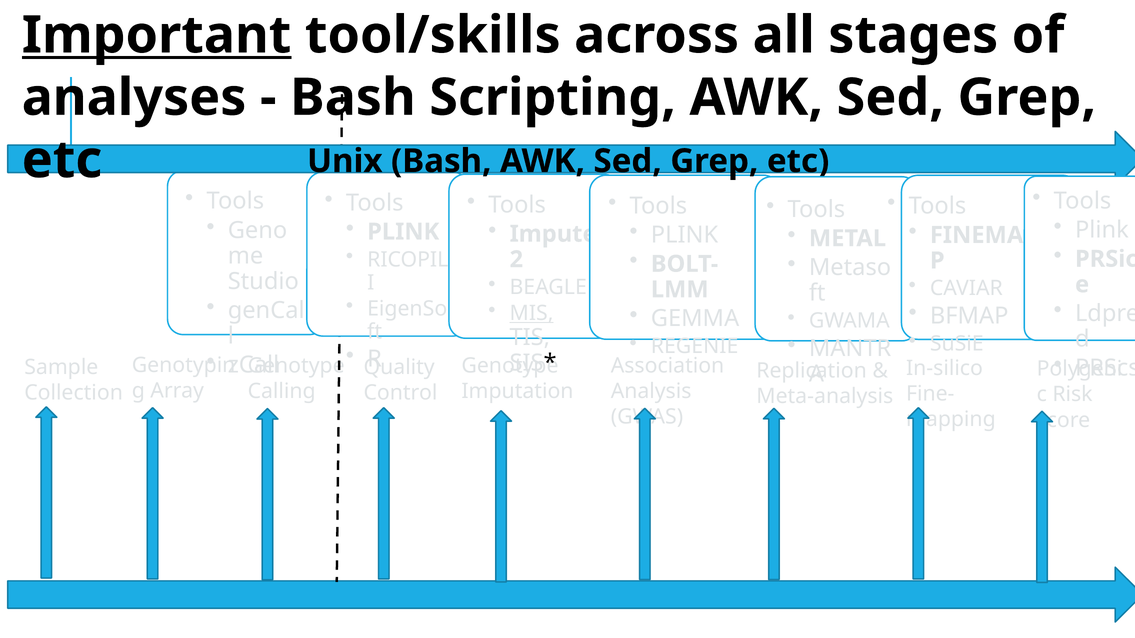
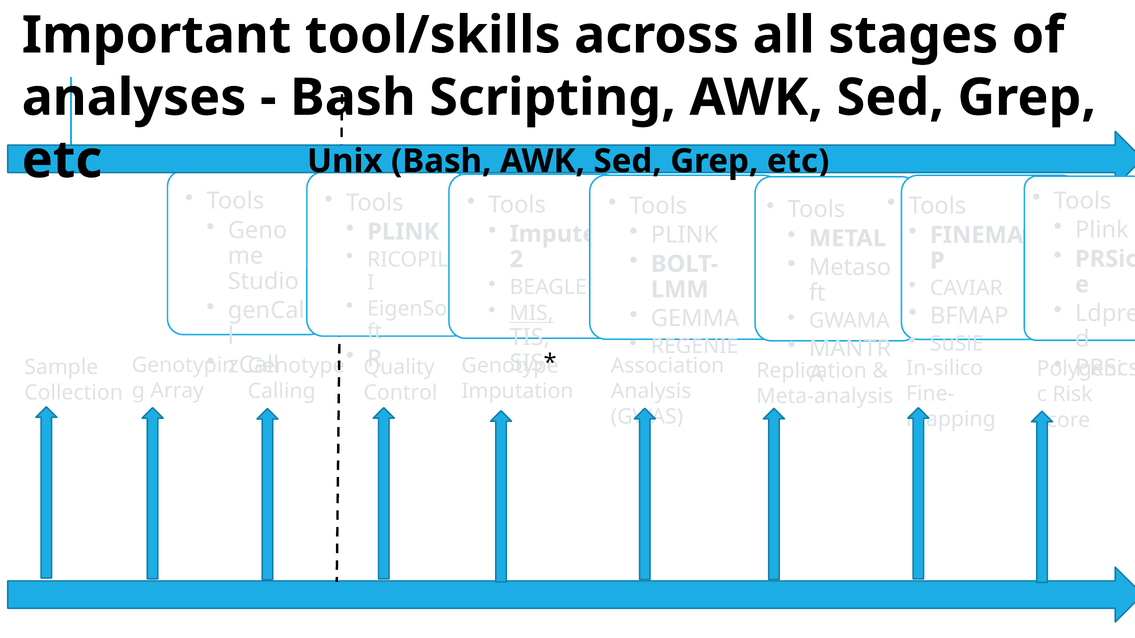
Important underline: present -> none
